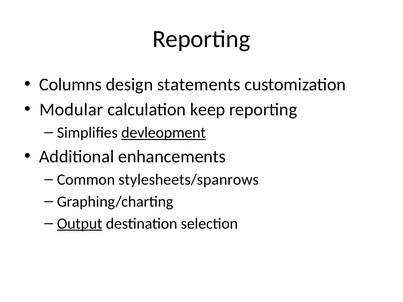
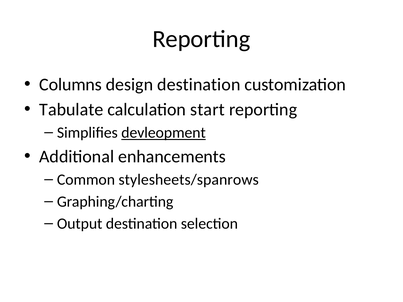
design statements: statements -> destination
Modular: Modular -> Tabulate
keep: keep -> start
Output underline: present -> none
